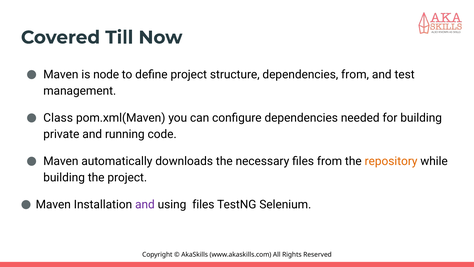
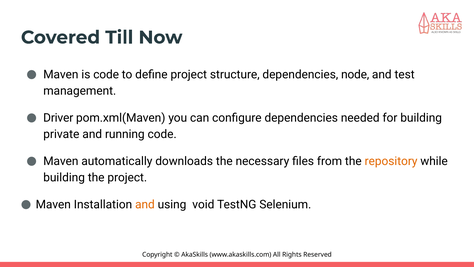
is node: node -> code
dependencies from: from -> node
Class: Class -> Driver
and at (145, 204) colour: purple -> orange
using files: files -> void
